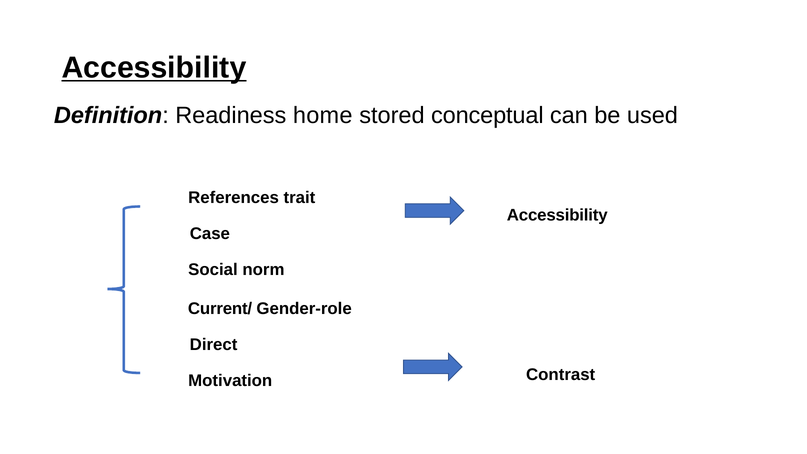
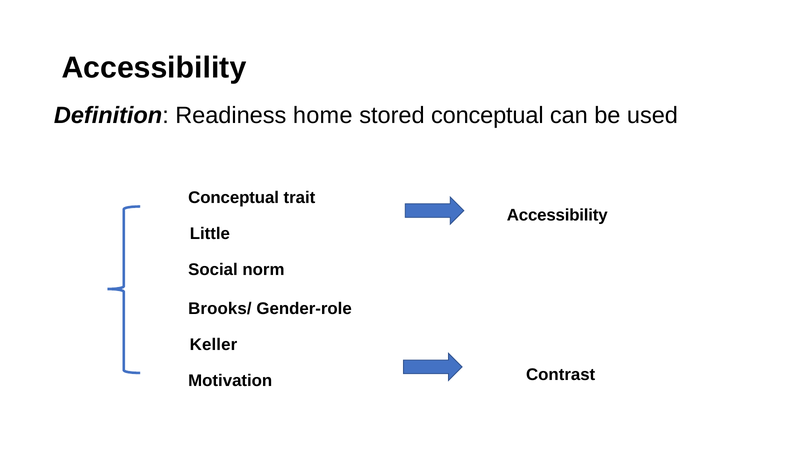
Accessibility at (154, 68) underline: present -> none
References at (234, 198): References -> Conceptual
Case: Case -> Little
Current/: Current/ -> Brooks/
Direct: Direct -> Keller
